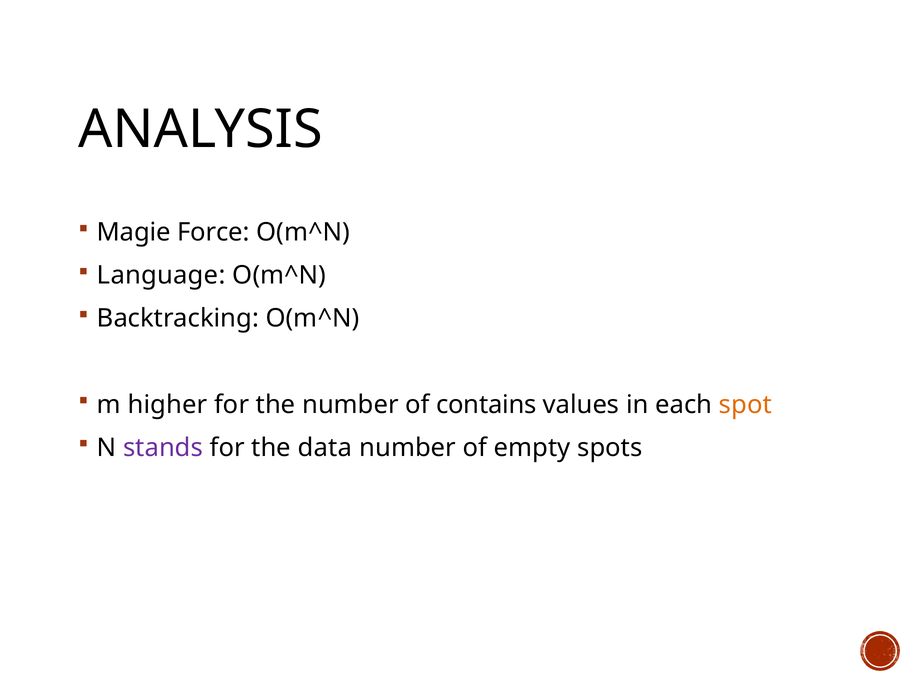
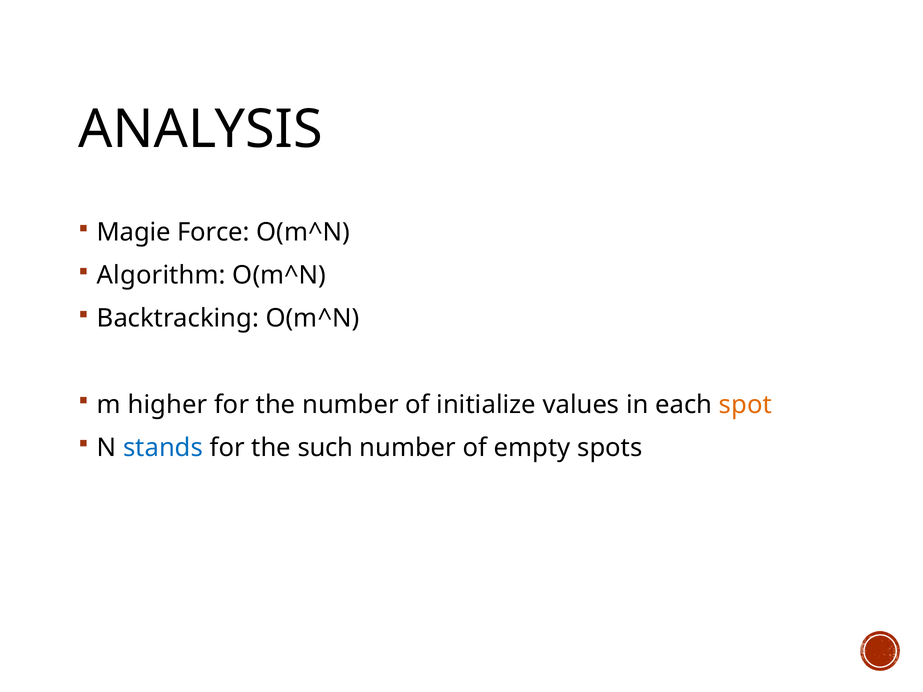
Language: Language -> Algorithm
contains: contains -> initialize
stands colour: purple -> blue
data: data -> such
